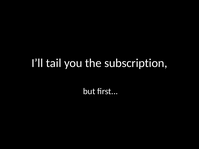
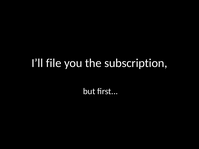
tail: tail -> file
